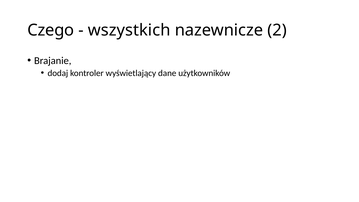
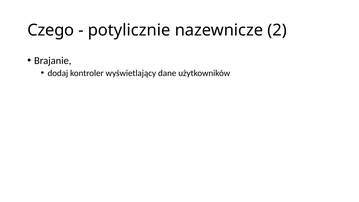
wszystkich: wszystkich -> potylicznie
